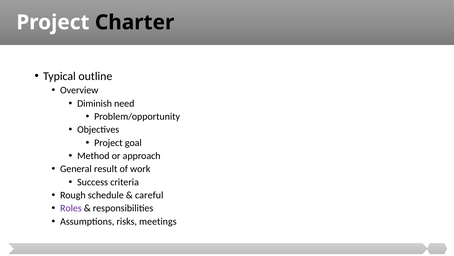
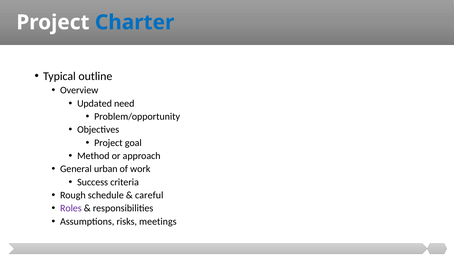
Charter colour: black -> blue
Diminish: Diminish -> Updated
result: result -> urban
